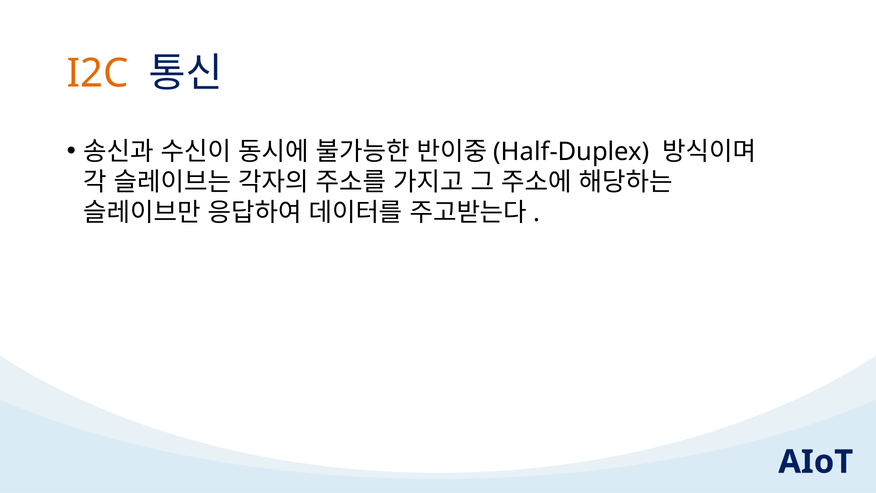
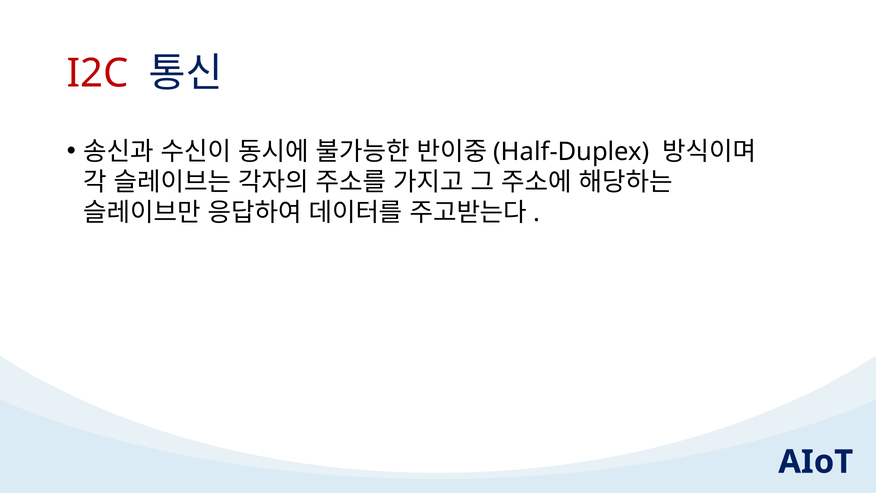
I2C colour: orange -> red
